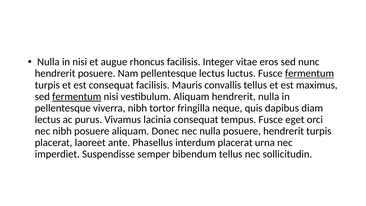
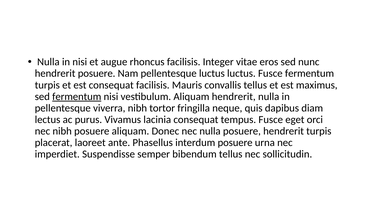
pellentesque lectus: lectus -> luctus
fermentum at (310, 73) underline: present -> none
interdum placerat: placerat -> posuere
